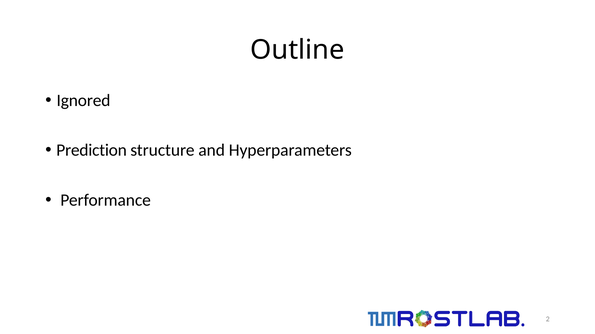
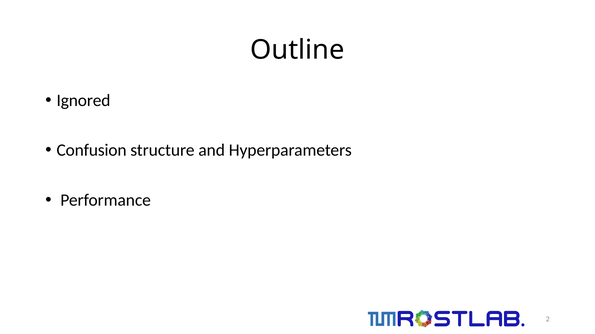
Prediction: Prediction -> Confusion
